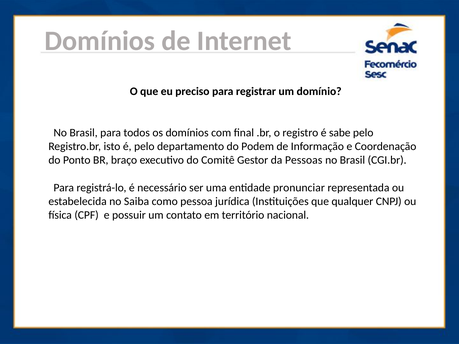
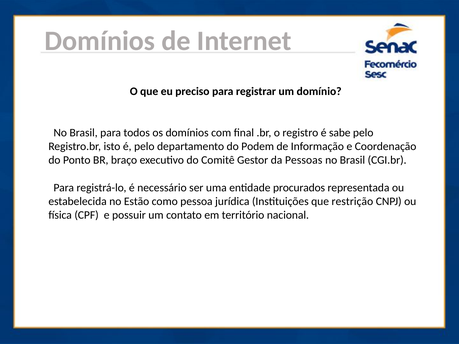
pronunciar: pronunciar -> procurados
Saiba: Saiba -> Estão
qualquer: qualquer -> restrição
